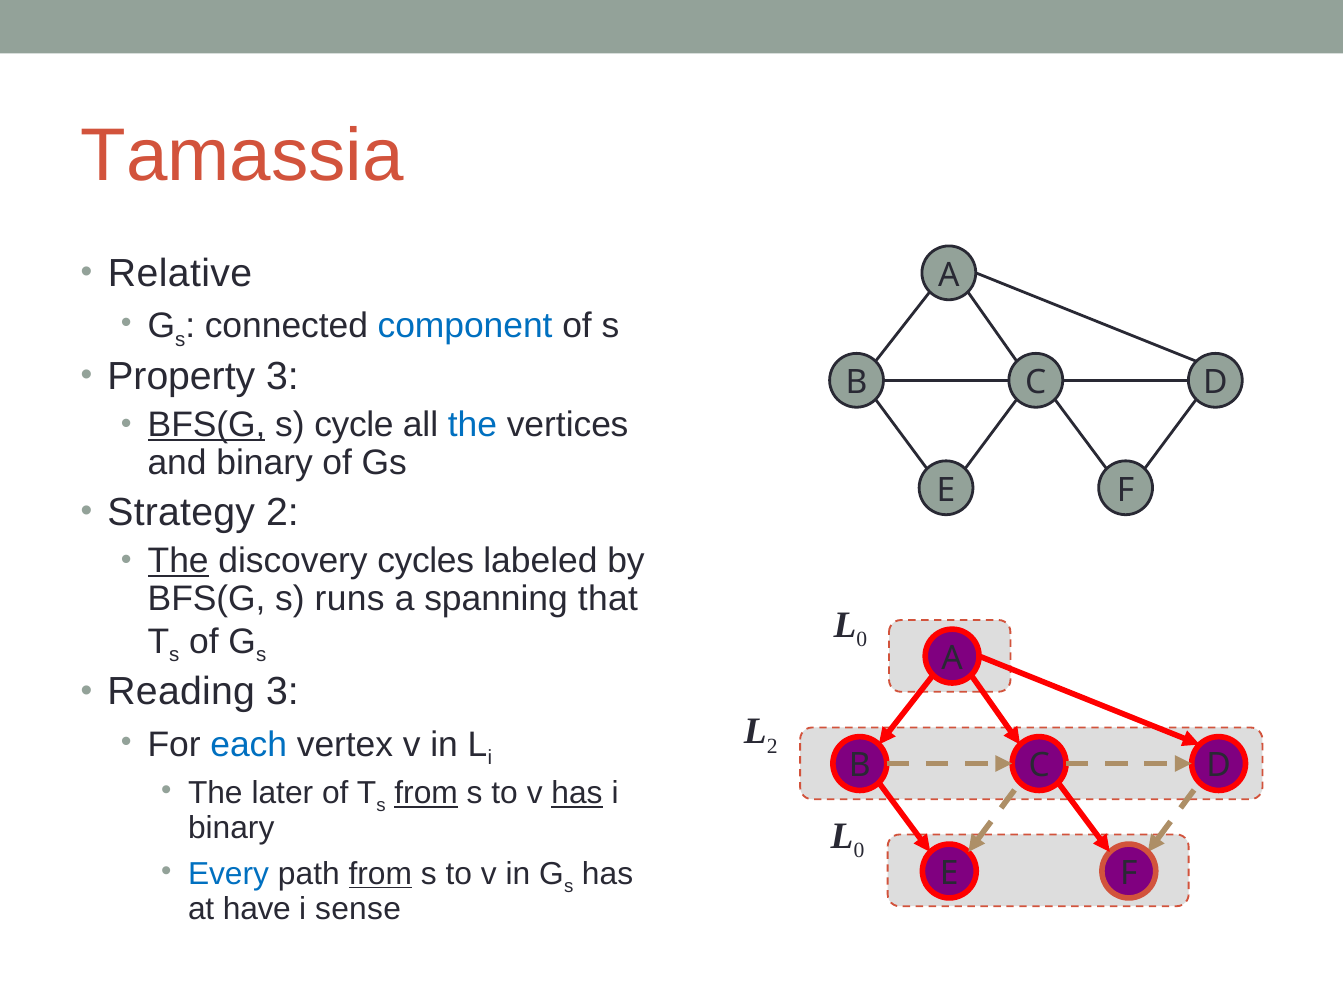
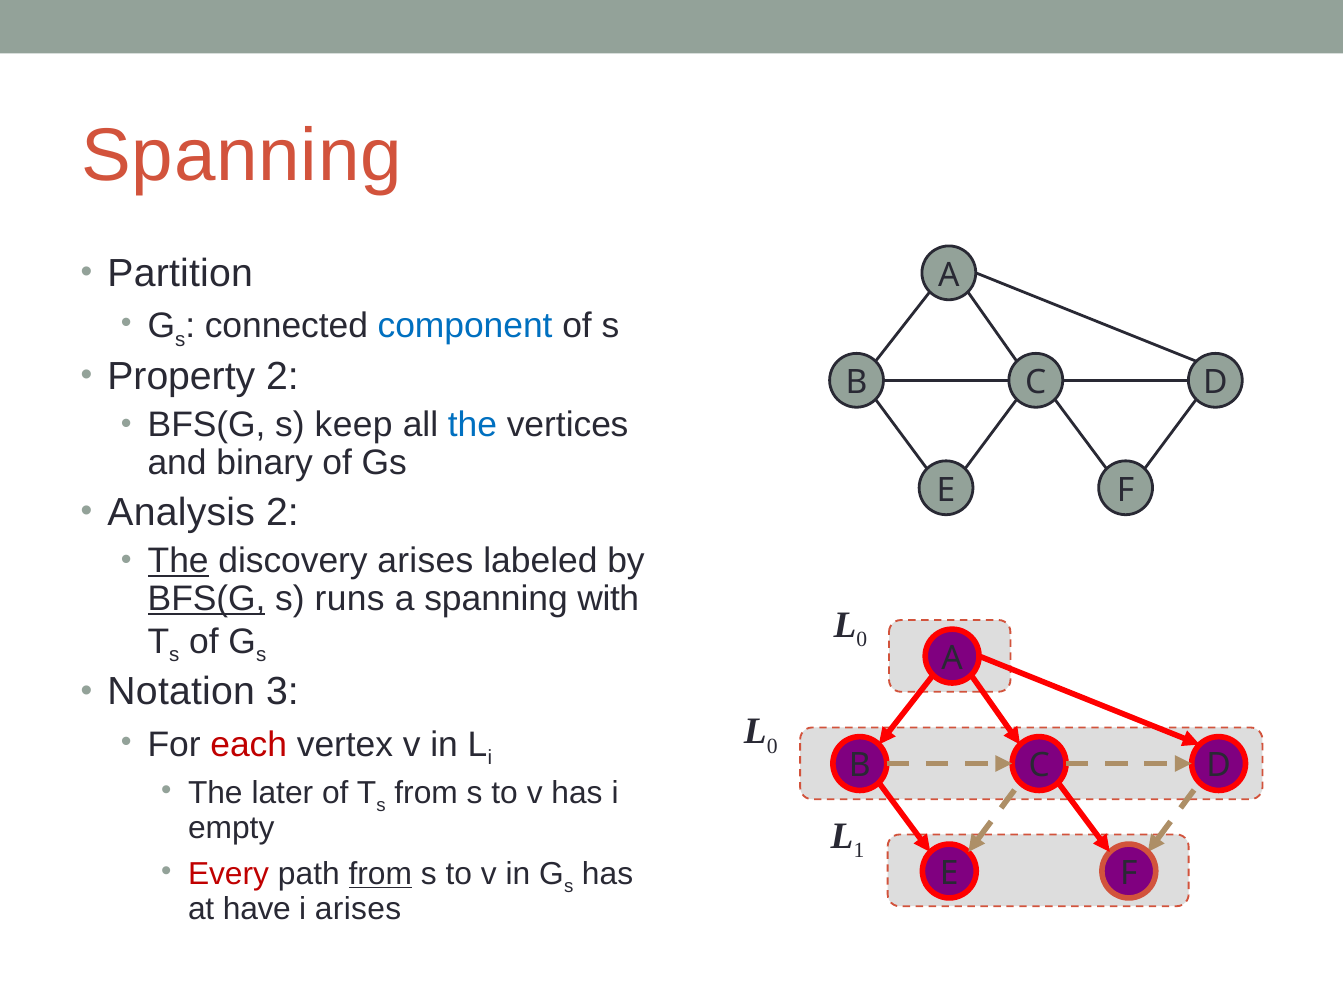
Tamassia at (242, 156): Tamassia -> Spanning
Relative: Relative -> Partition
Property 3: 3 -> 2
BFS(G at (207, 425) underline: present -> none
cycle: cycle -> keep
Strategy: Strategy -> Analysis
discovery cycles: cycles -> arises
BFS(G at (207, 599) underline: none -> present
that: that -> with
Reading: Reading -> Notation
2 at (772, 746): 2 -> 0
each colour: blue -> red
from at (426, 793) underline: present -> none
has at (577, 793) underline: present -> none
binary at (231, 828): binary -> empty
0 at (859, 851): 0 -> 1
Every colour: blue -> red
i sense: sense -> arises
